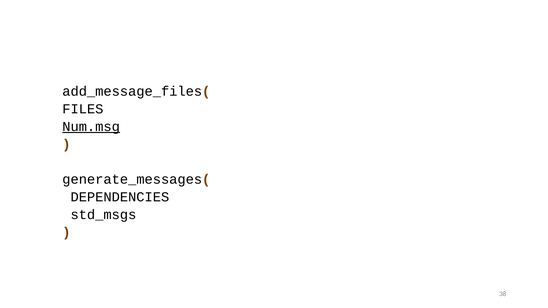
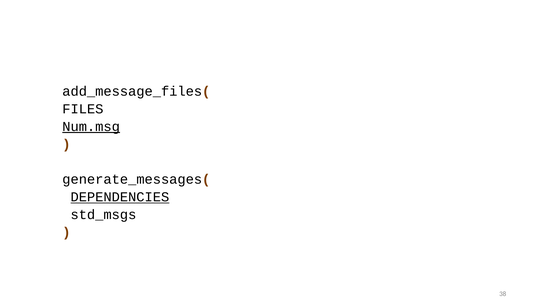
DEPENDENCIES underline: none -> present
